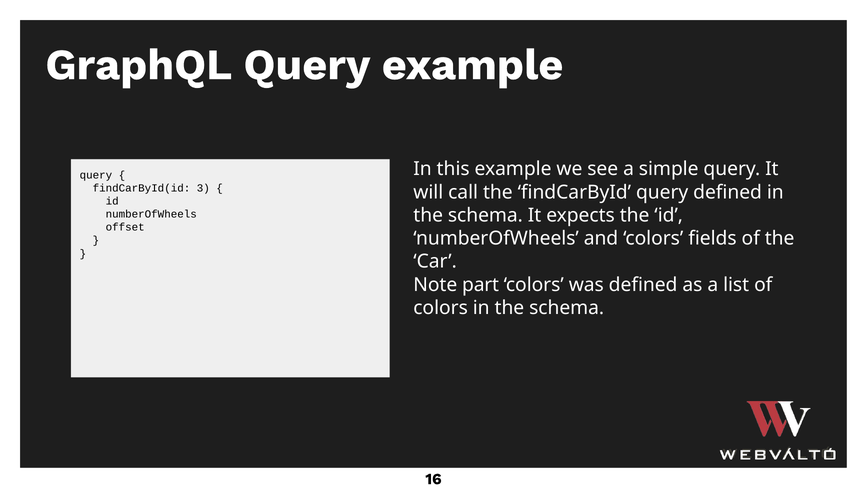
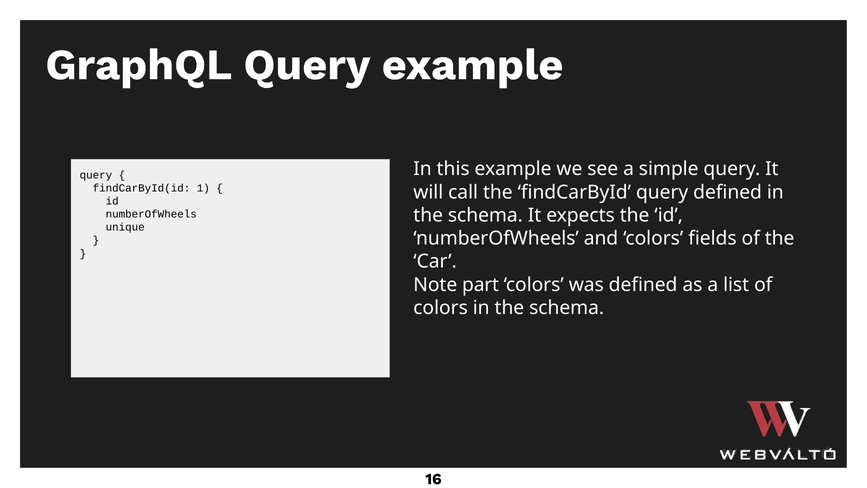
3: 3 -> 1
offset: offset -> unique
